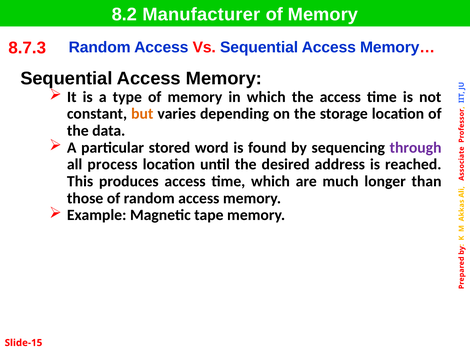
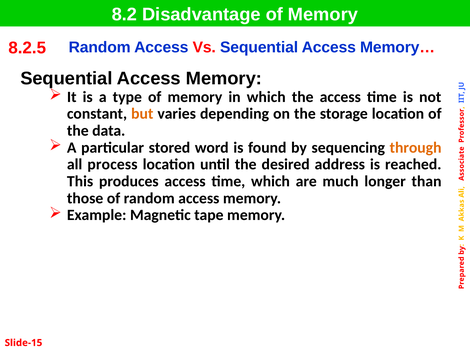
Manufacturer: Manufacturer -> Disadvantage
8.7.3: 8.7.3 -> 8.2.5
through colour: purple -> orange
